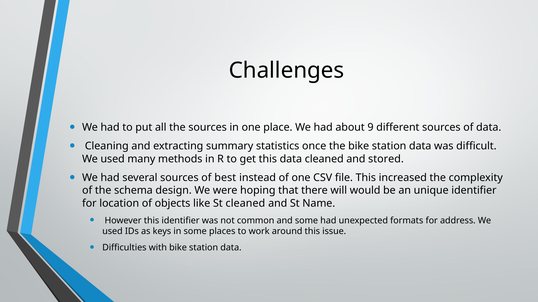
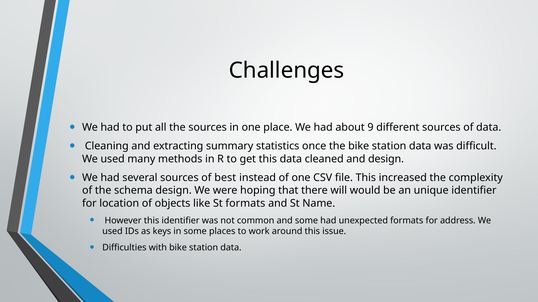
and stored: stored -> design
St cleaned: cleaned -> formats
